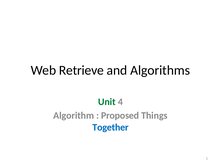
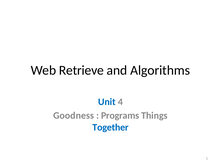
Unit colour: green -> blue
Algorithm: Algorithm -> Goodness
Proposed: Proposed -> Programs
